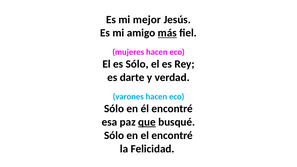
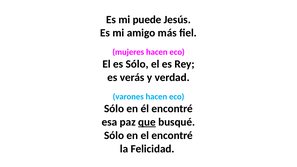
mejor: mejor -> puede
más underline: present -> none
darte: darte -> verás
